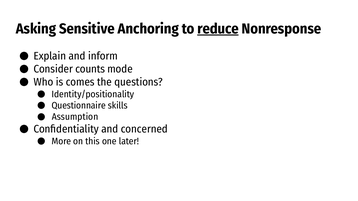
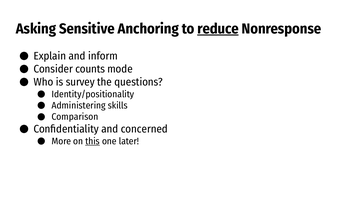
comes: comes -> survey
Questionnaire: Questionnaire -> Administering
Assumption: Assumption -> Comparison
this underline: none -> present
